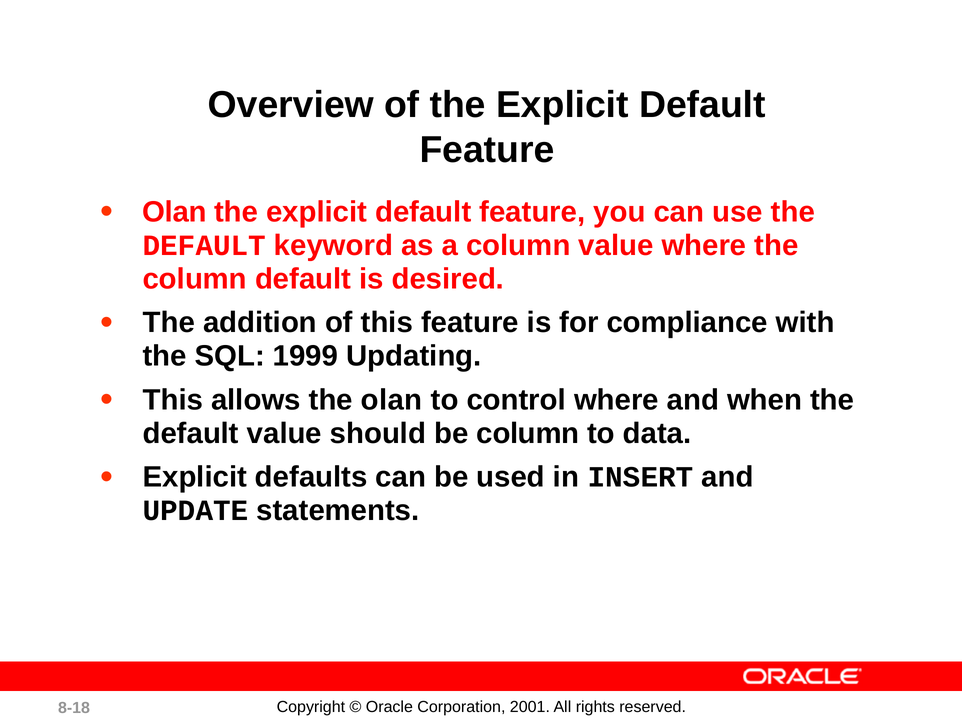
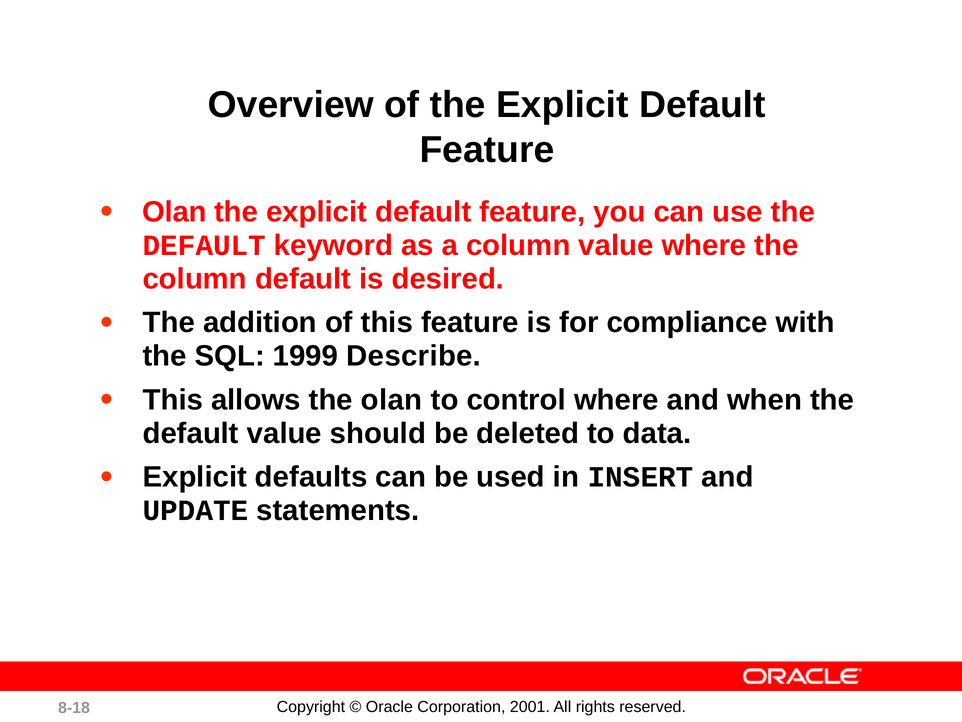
Updating: Updating -> Describe
be column: column -> deleted
